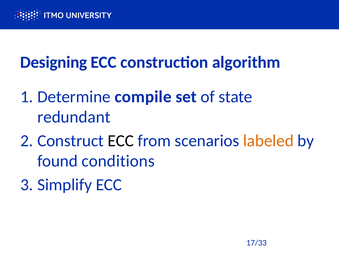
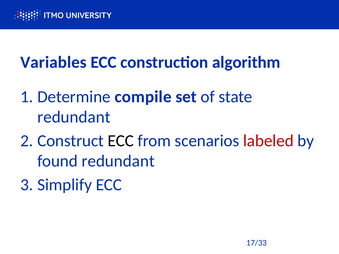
Designing: Designing -> Variables
labeled colour: orange -> red
found conditions: conditions -> redundant
